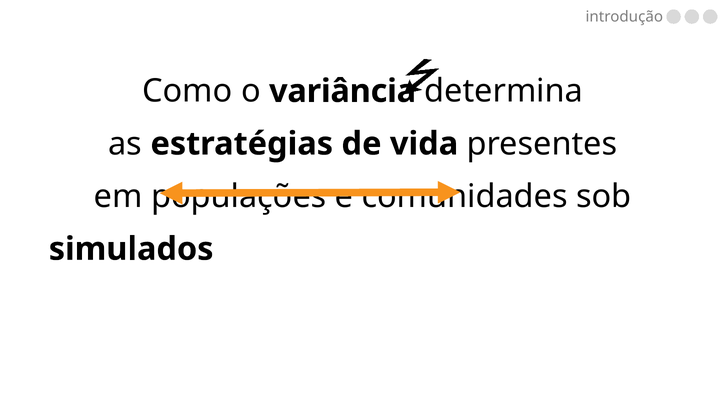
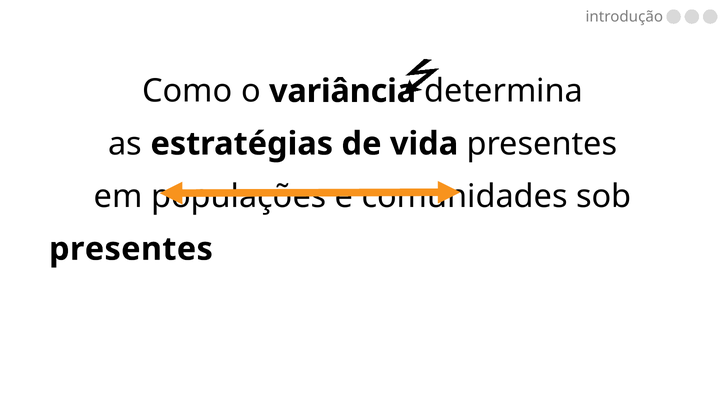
simulados at (131, 249): simulados -> presentes
